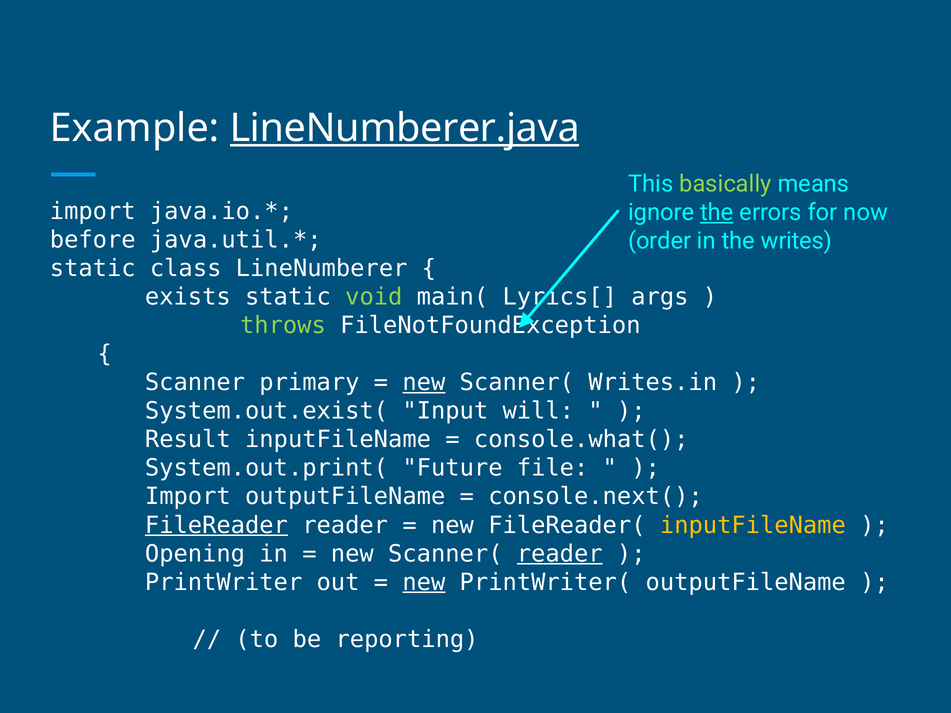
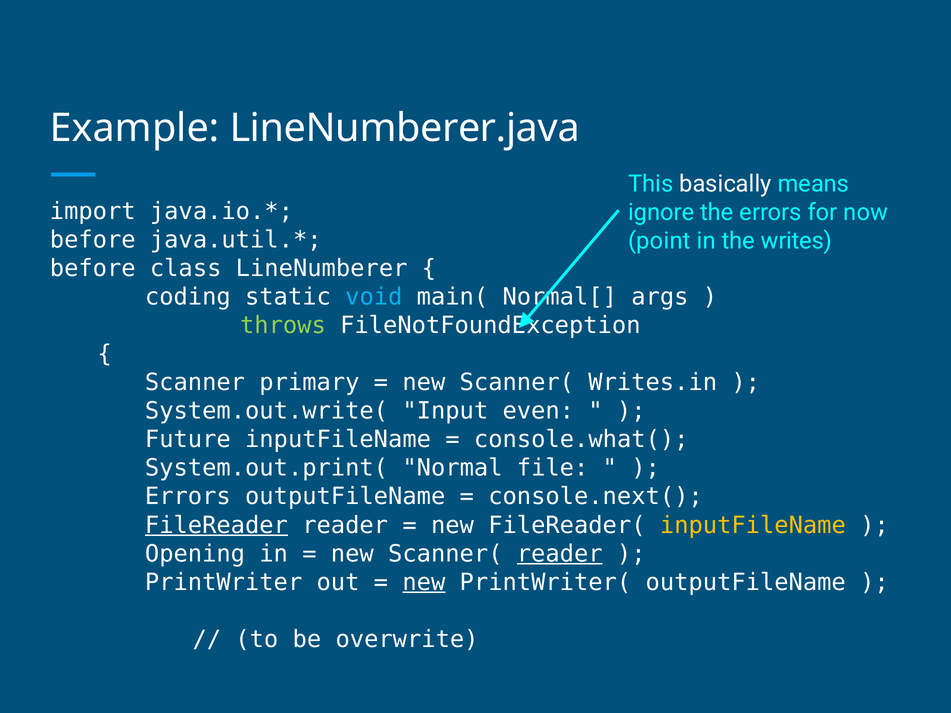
LineNumberer.java underline: present -> none
basically colour: light green -> white
the at (717, 213) underline: present -> none
order: order -> point
static at (93, 269): static -> before
exists: exists -> coding
void colour: light green -> light blue
Lyrics[: Lyrics[ -> Normal[
new at (424, 383) underline: present -> none
System.out.exist(: System.out.exist( -> System.out.write(
will: will -> even
Result: Result -> Future
Future: Future -> Normal
Import at (188, 497): Import -> Errors
reporting: reporting -> overwrite
